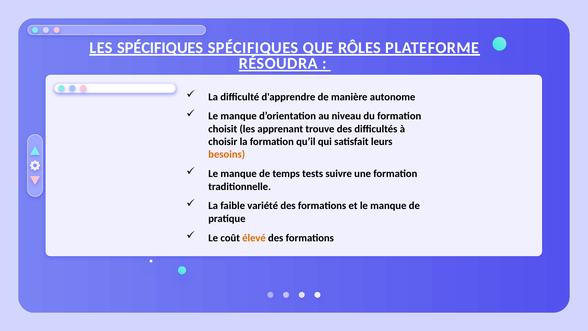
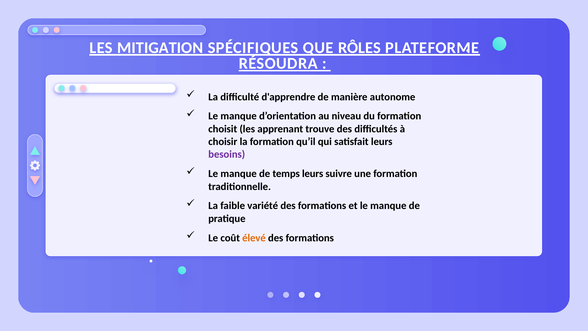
LES SPÉCIFIQUES: SPÉCIFIQUES -> MITIGATION
besoins colour: orange -> purple
temps tests: tests -> leurs
